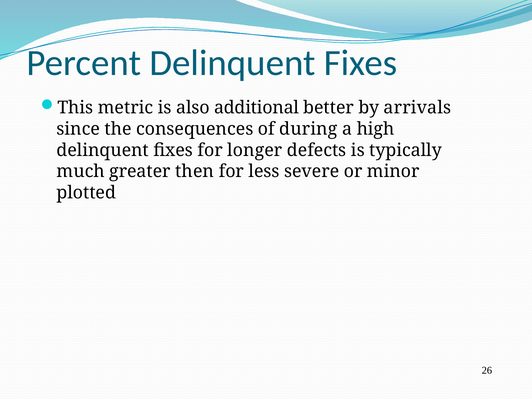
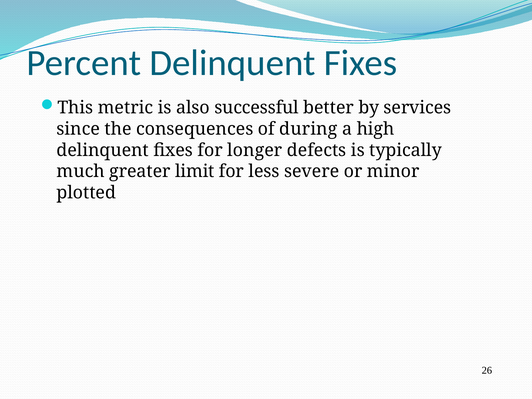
additional: additional -> successful
arrivals: arrivals -> services
then: then -> limit
